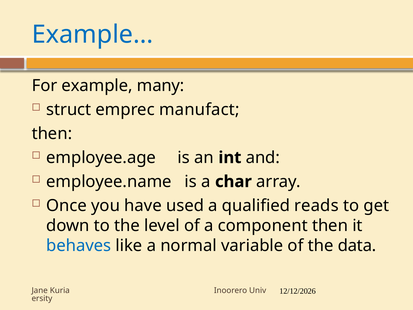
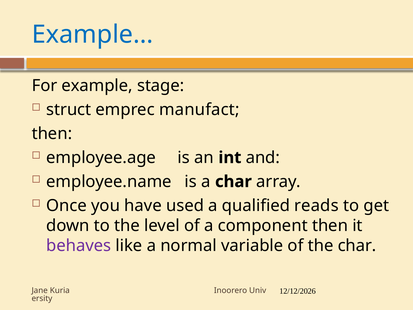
many: many -> stage
behaves colour: blue -> purple
the data: data -> char
